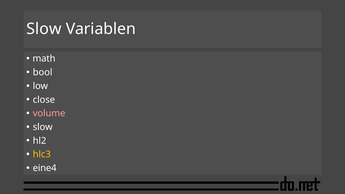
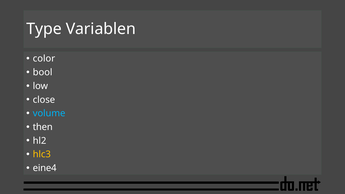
Slow at (44, 29): Slow -> Type
math: math -> color
volume colour: pink -> light blue
slow at (43, 127): slow -> then
